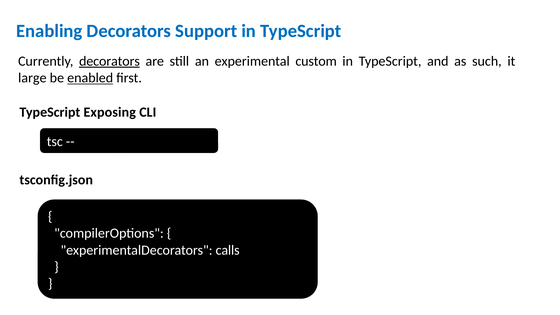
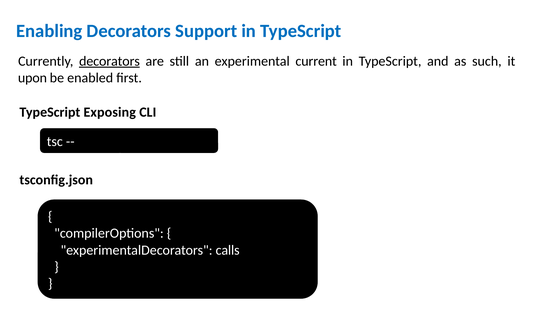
custom: custom -> current
large: large -> upon
enabled underline: present -> none
